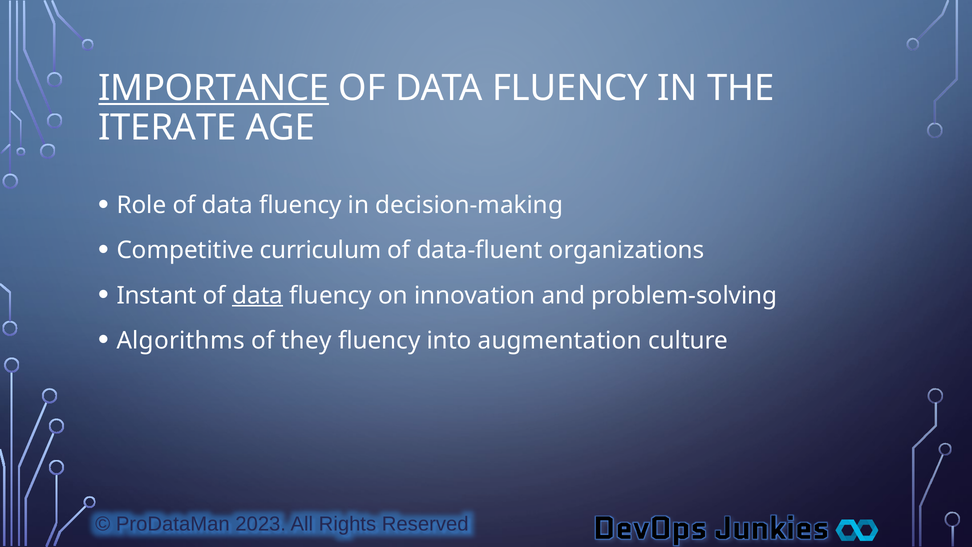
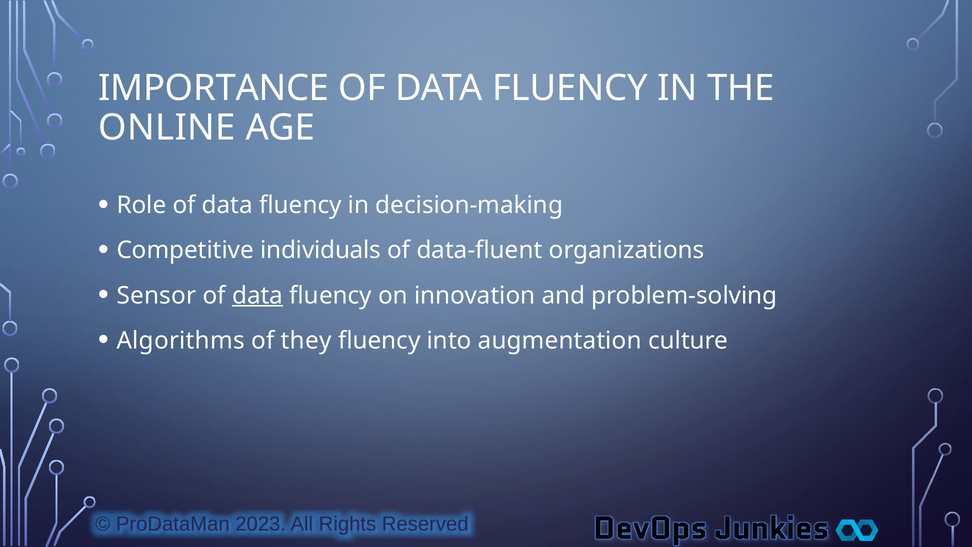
IMPORTANCE underline: present -> none
ITERATE: ITERATE -> ONLINE
curriculum: curriculum -> individuals
Instant: Instant -> Sensor
